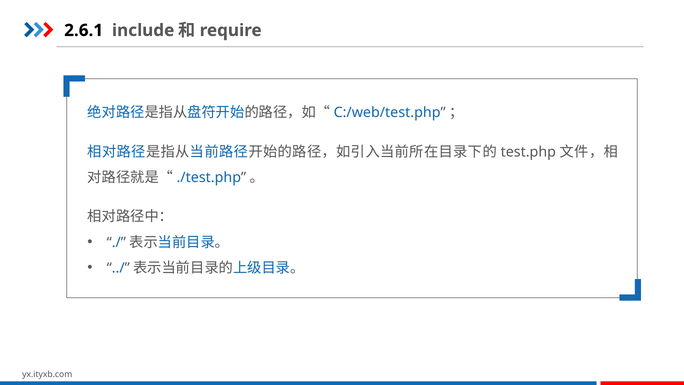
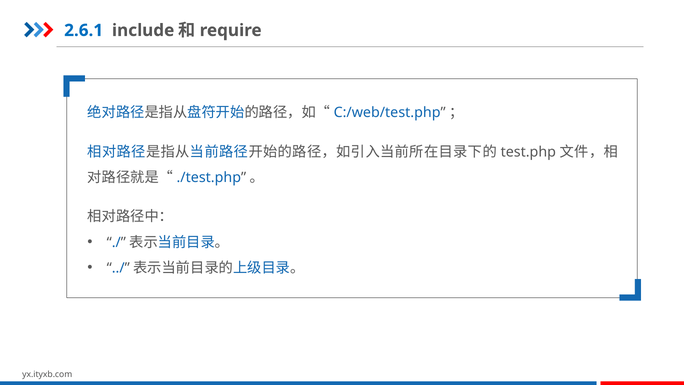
2.6.1 colour: black -> blue
